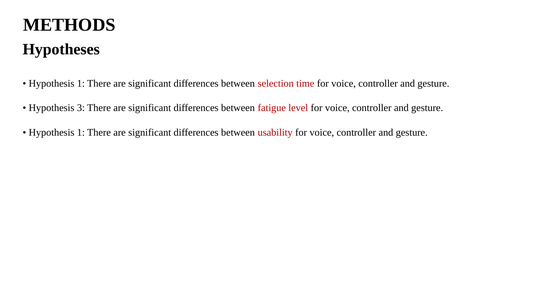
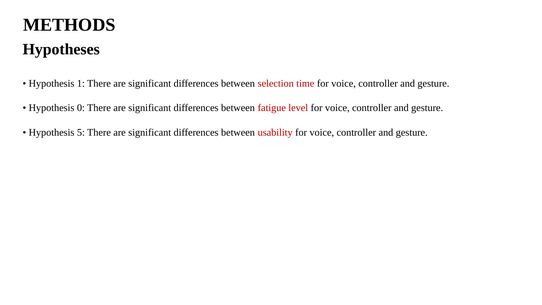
3: 3 -> 0
1 at (81, 132): 1 -> 5
